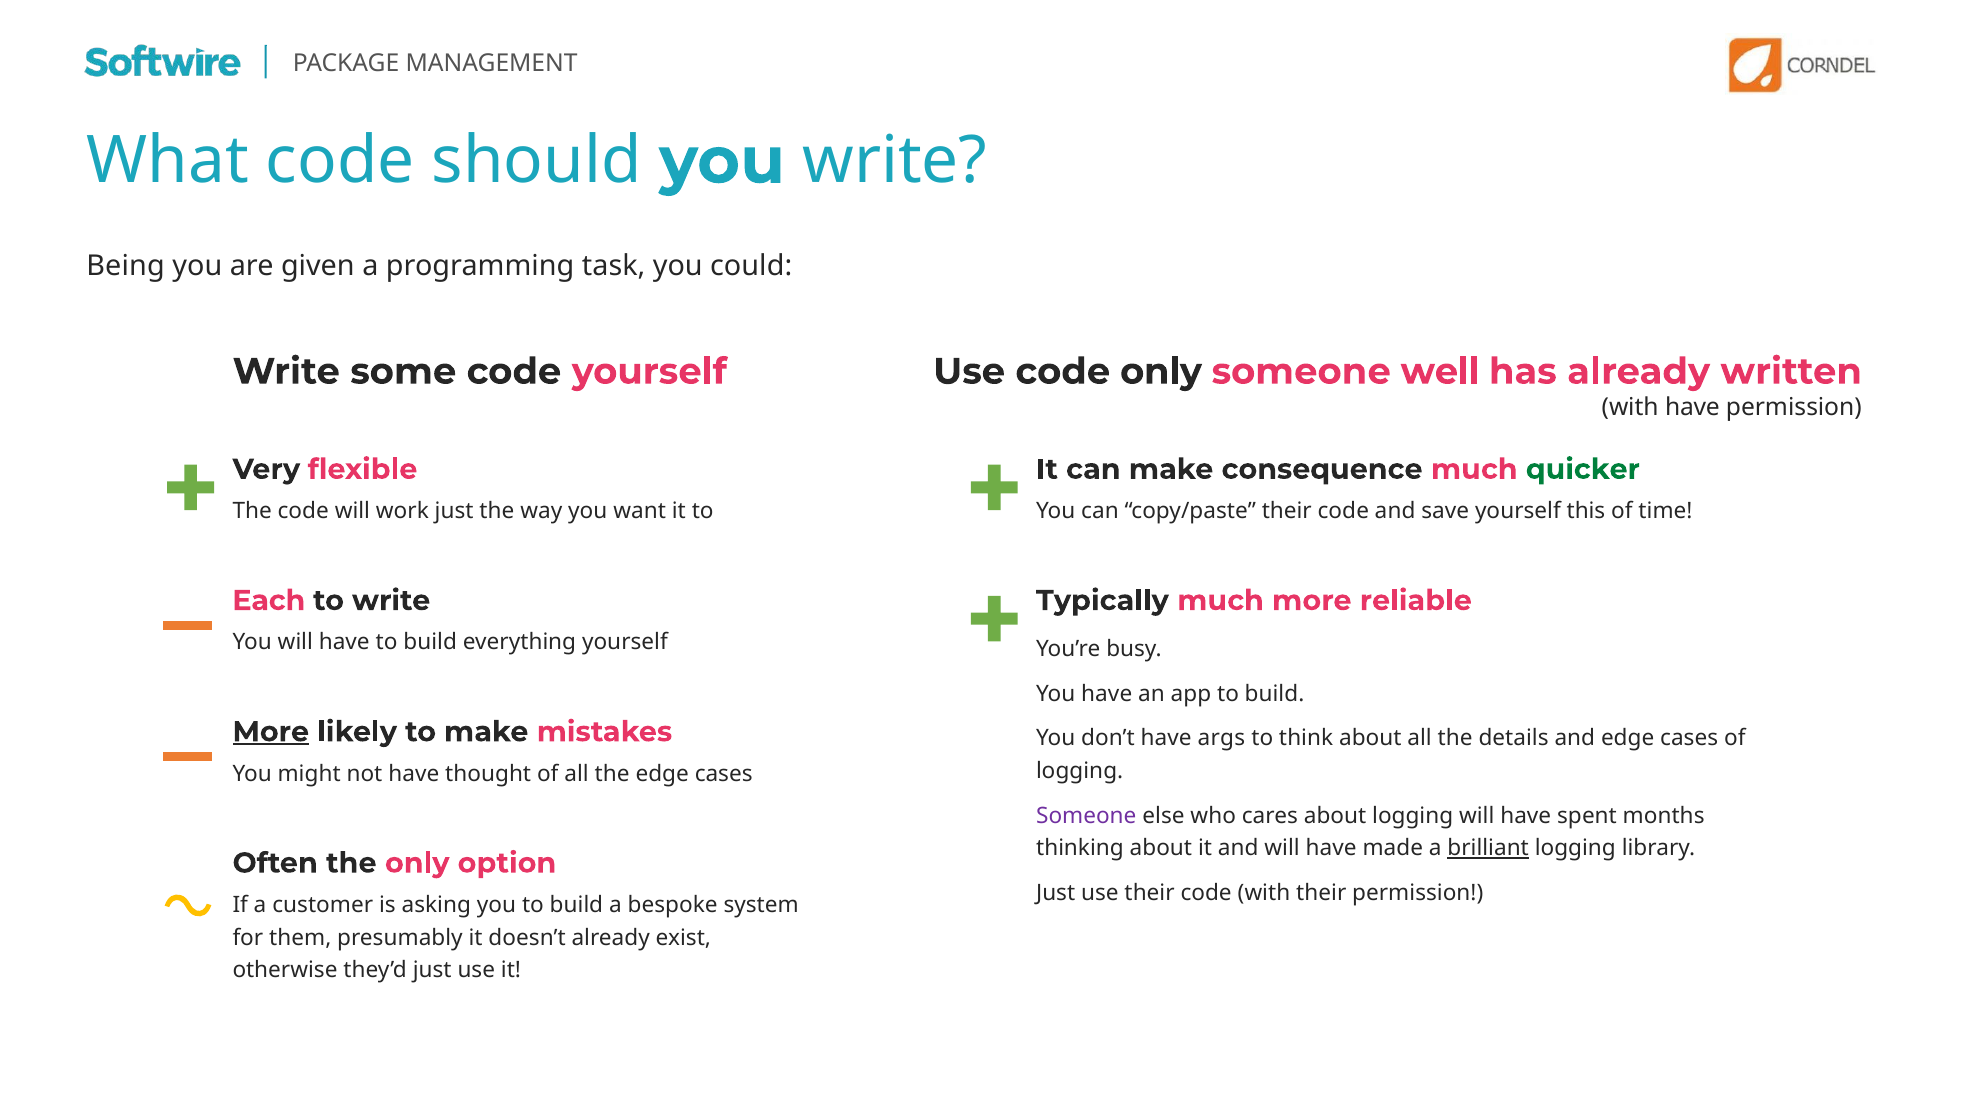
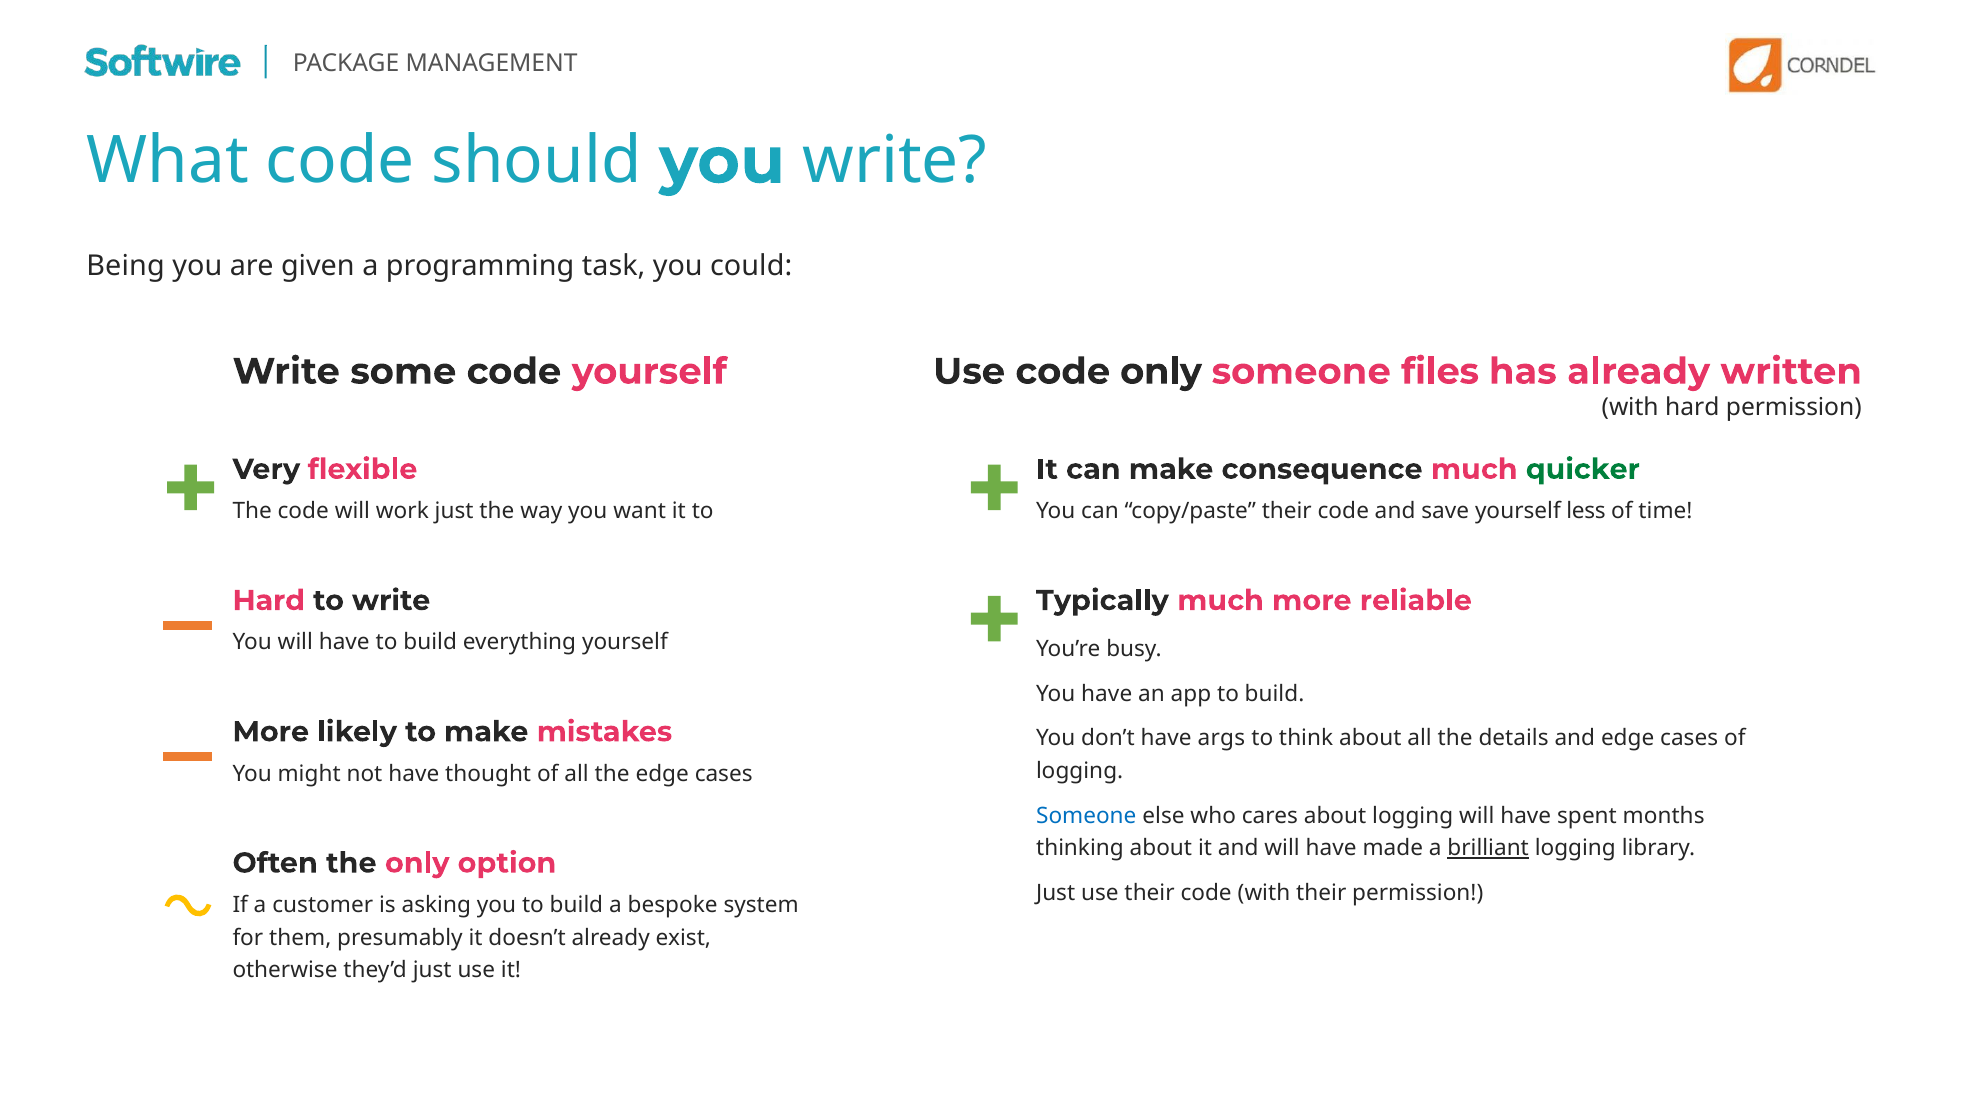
well: well -> files
with have: have -> hard
this: this -> less
Each at (269, 600): Each -> Hard
More at (271, 732) underline: present -> none
Someone at (1086, 816) colour: purple -> blue
